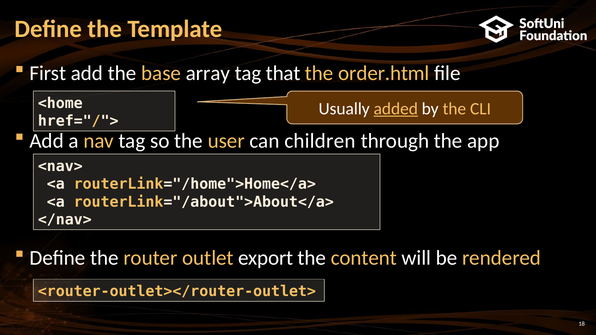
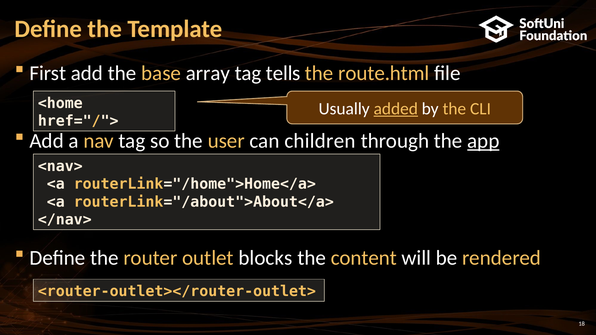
that: that -> tells
order.html: order.html -> route.html
app underline: none -> present
export: export -> blocks
